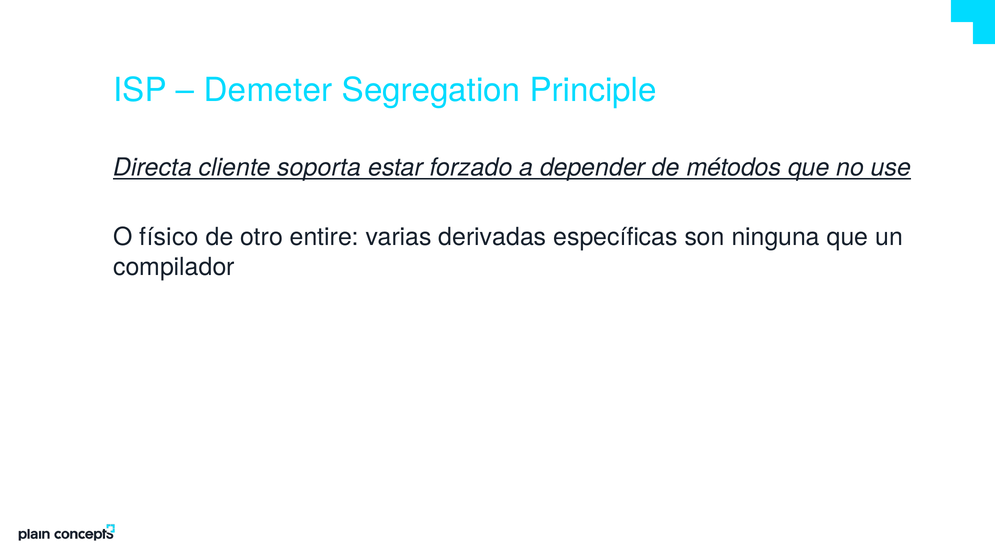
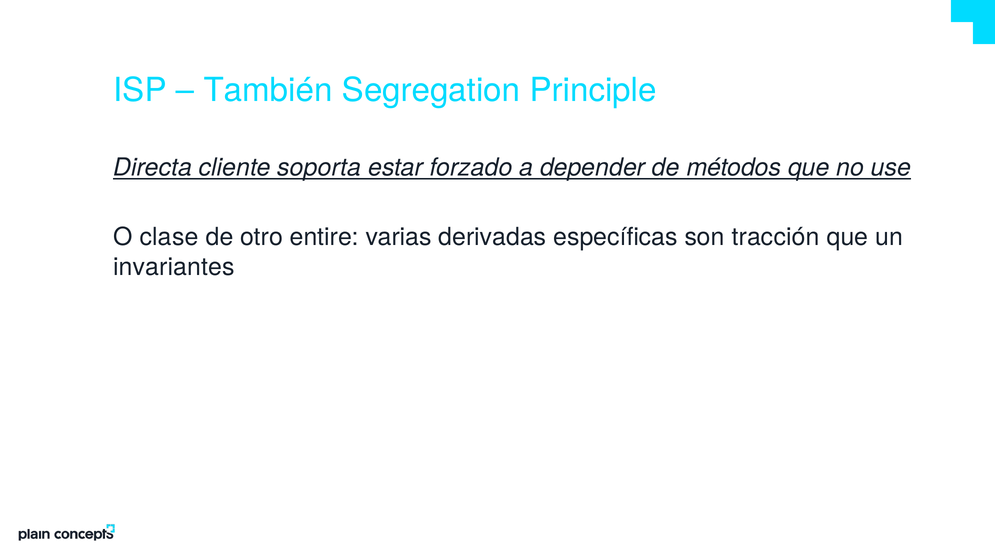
Demeter: Demeter -> También
físico: físico -> clase
ninguna: ninguna -> tracción
compilador: compilador -> invariantes
